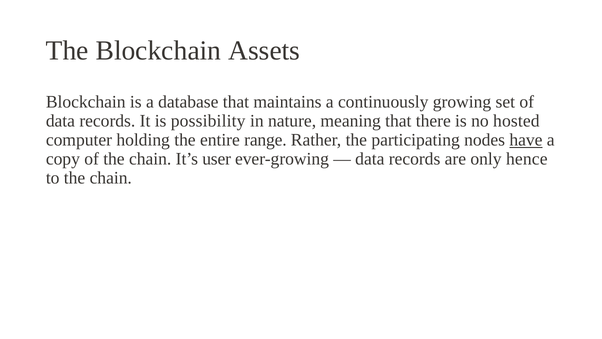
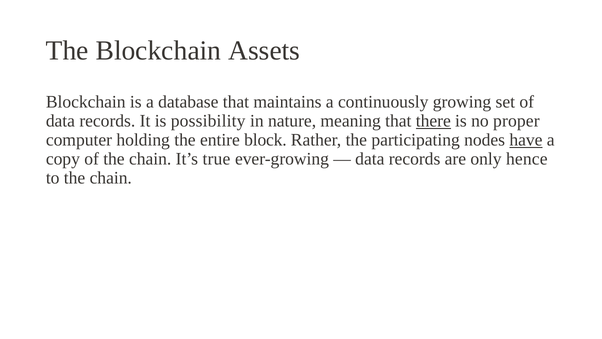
there underline: none -> present
hosted: hosted -> proper
range: range -> block
user: user -> true
